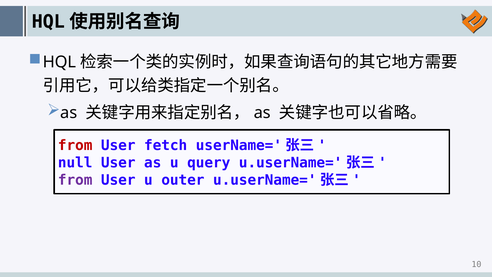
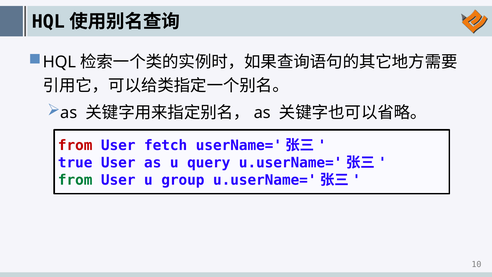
null: null -> true
from at (75, 180) colour: purple -> green
outer: outer -> group
